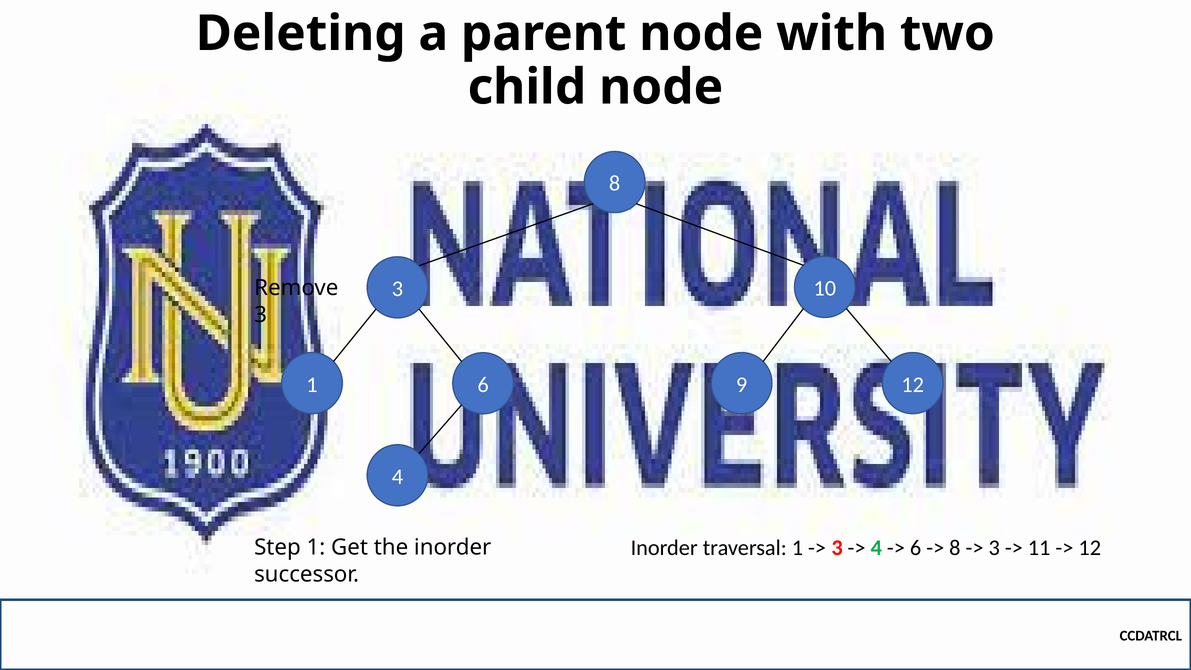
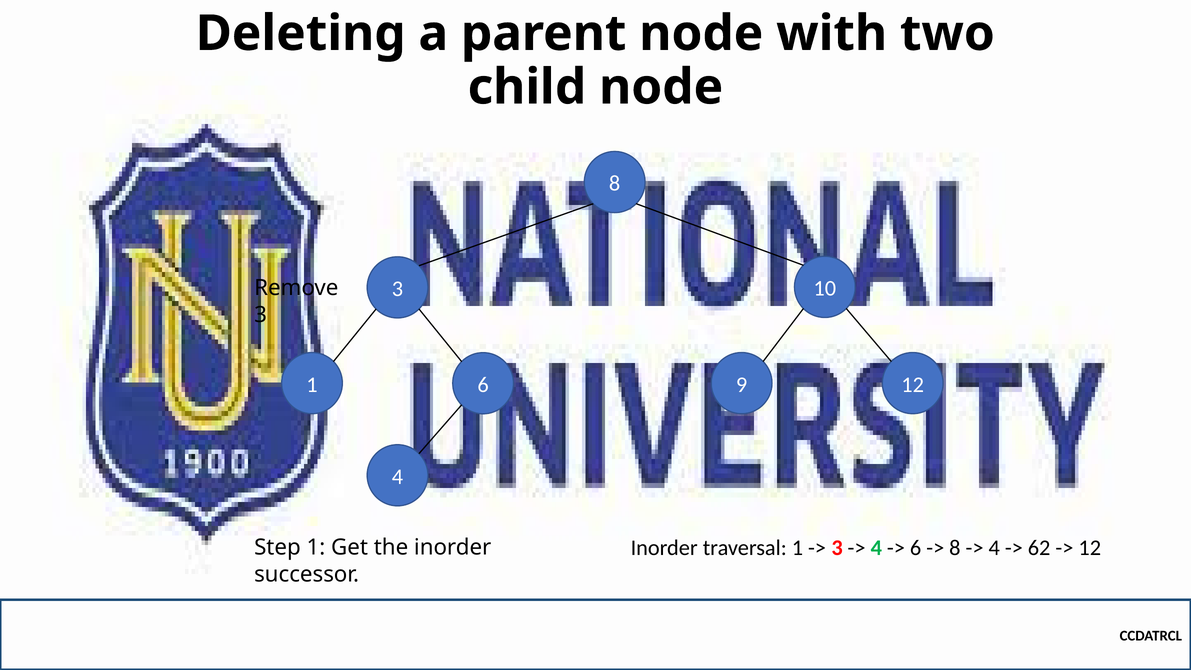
3 at (994, 548): 3 -> 4
11: 11 -> 62
